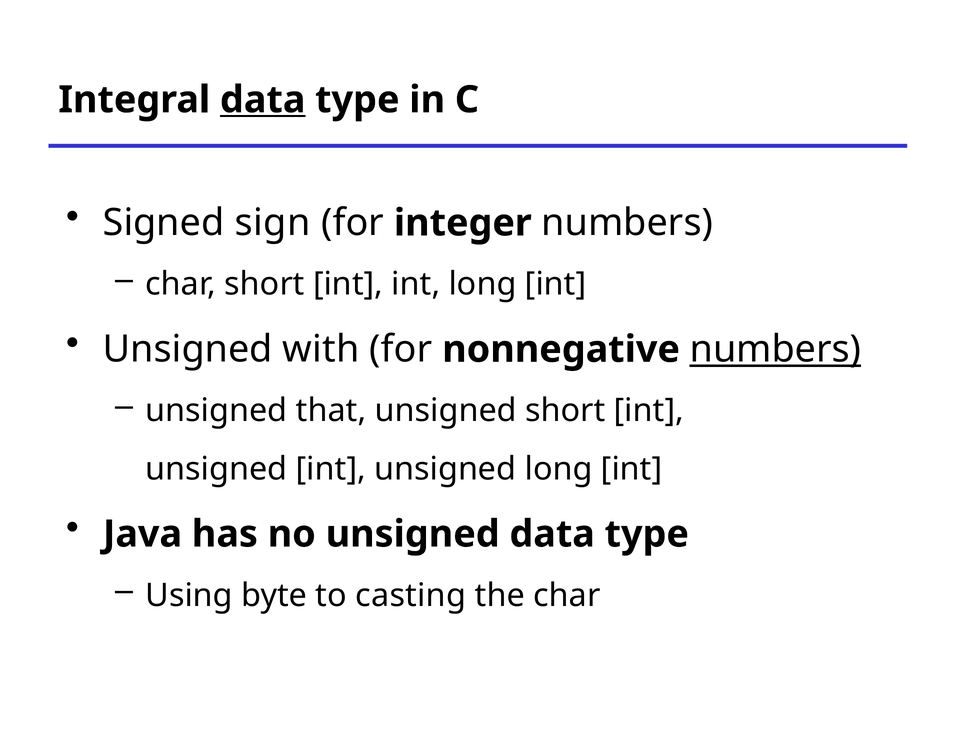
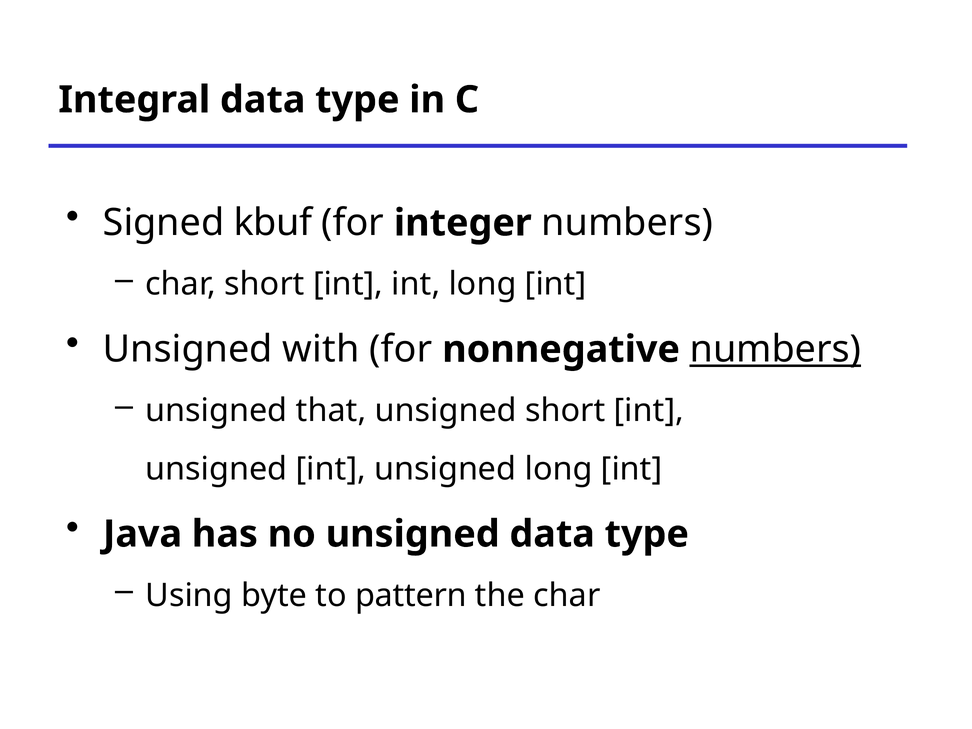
data at (263, 100) underline: present -> none
sign: sign -> kbuf
casting: casting -> pattern
